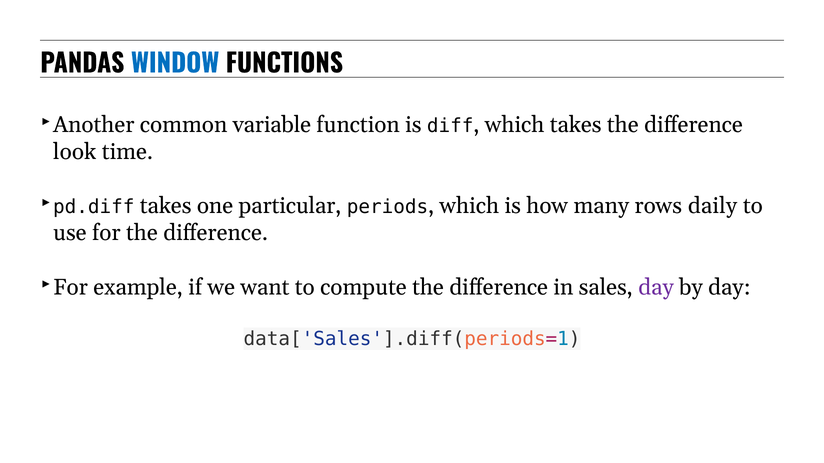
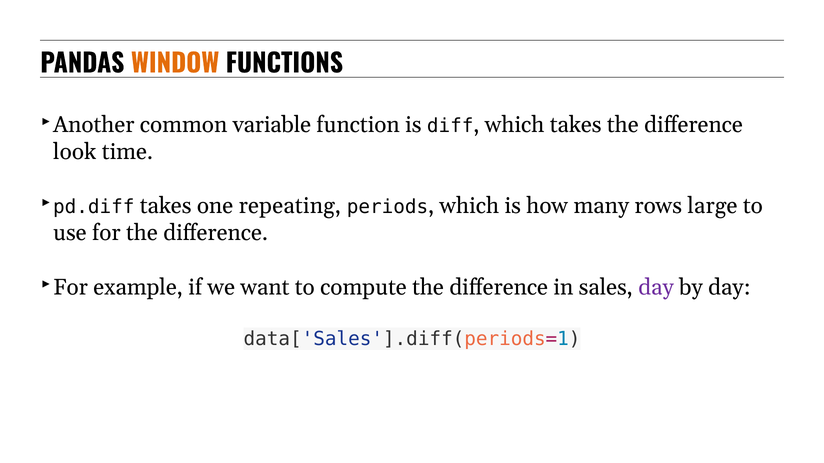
WINDOW colour: blue -> orange
particular: particular -> repeating
daily: daily -> large
